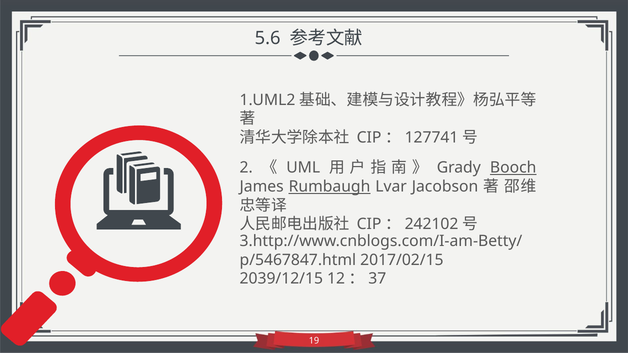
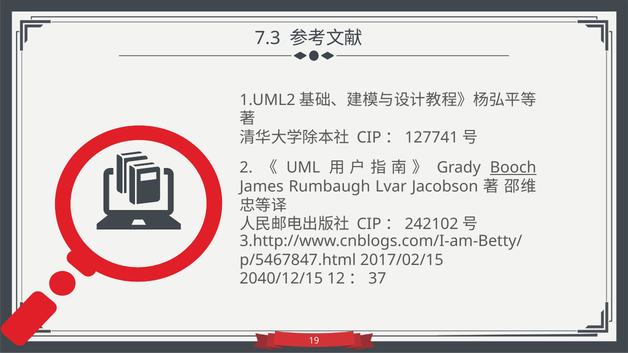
5.6: 5.6 -> 7.3
Rumbaugh underline: present -> none
2039/12/15: 2039/12/15 -> 2040/12/15
